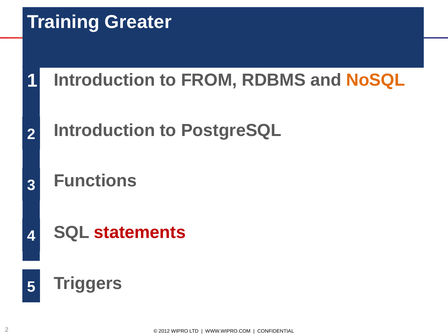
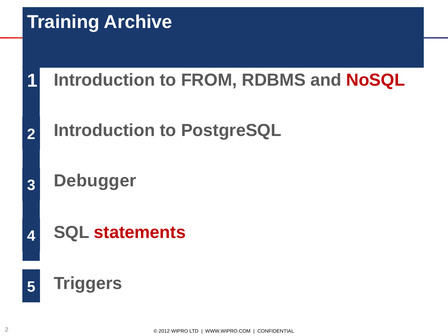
Greater: Greater -> Archive
NoSQL colour: orange -> red
Functions: Functions -> Debugger
